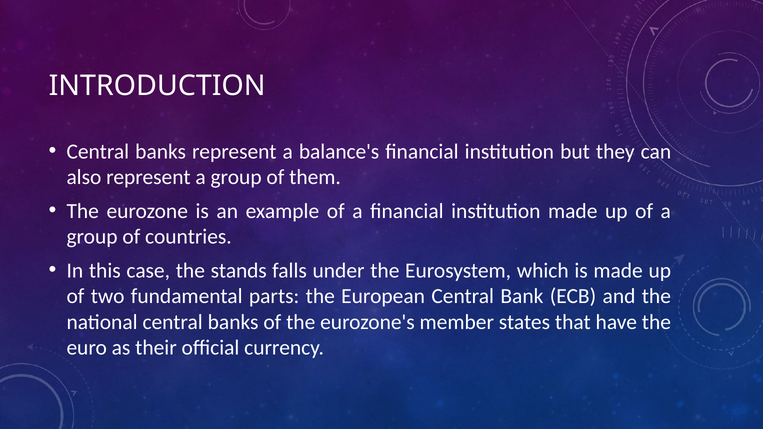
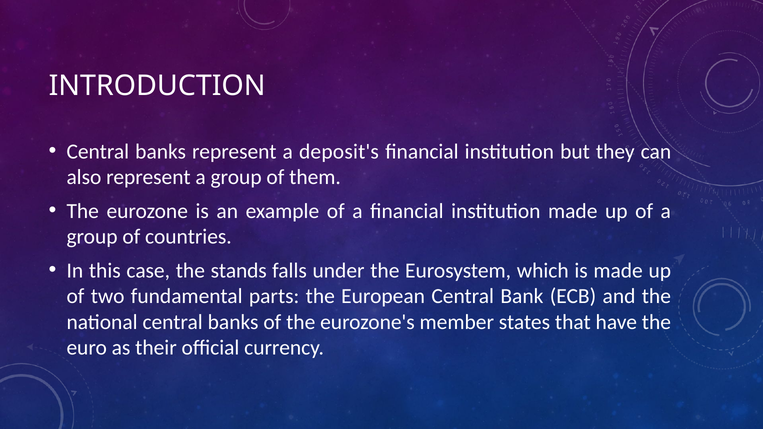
balance's: balance's -> deposit's
